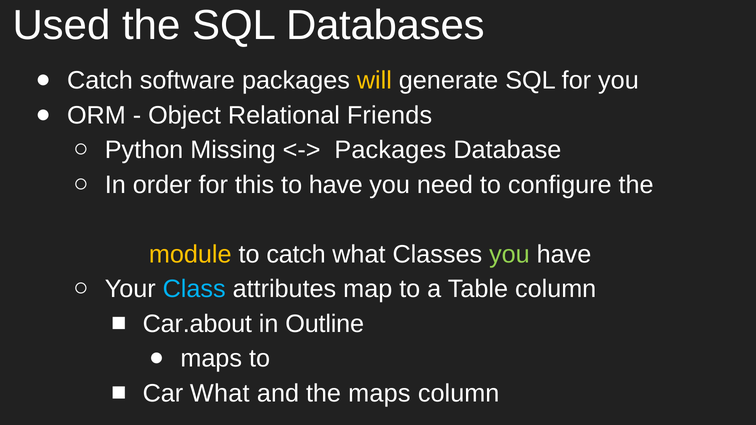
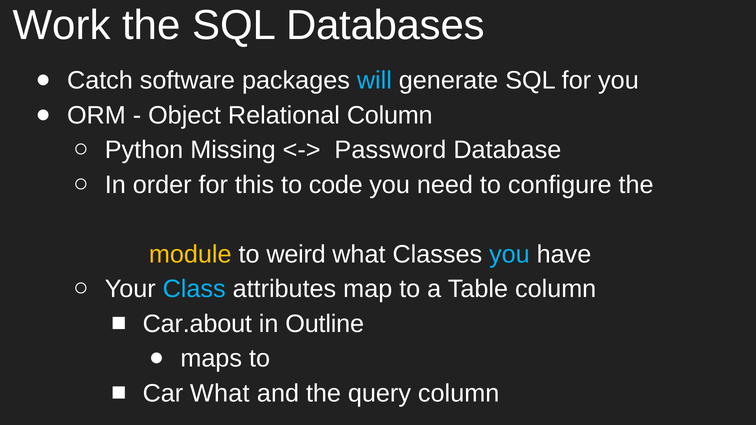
Used: Used -> Work
will colour: yellow -> light blue
Relational Friends: Friends -> Column
Packages at (390, 150): Packages -> Password
to have: have -> code
to catch: catch -> weird
you at (509, 254) colour: light green -> light blue
the maps: maps -> query
